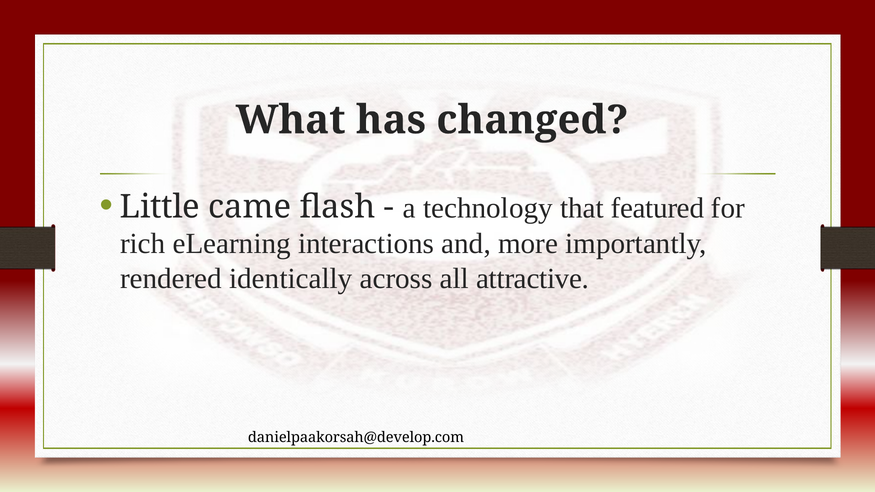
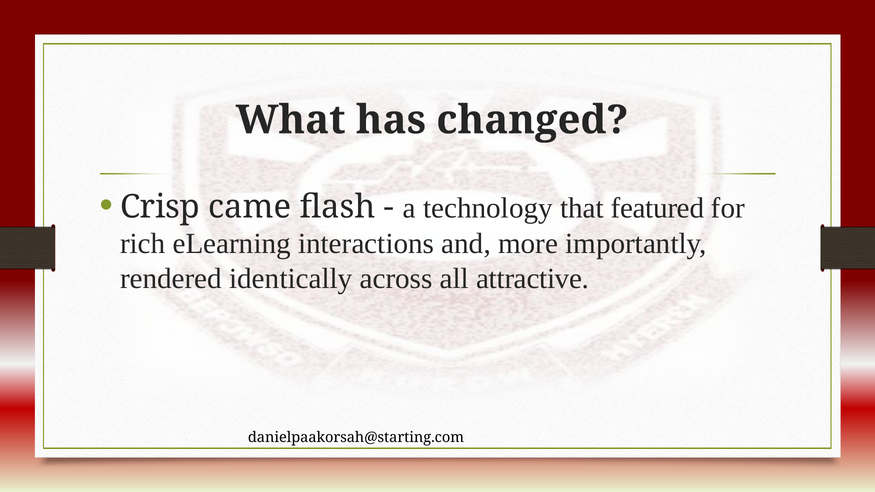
Little: Little -> Crisp
danielpaakorsah@develop.com: danielpaakorsah@develop.com -> danielpaakorsah@starting.com
